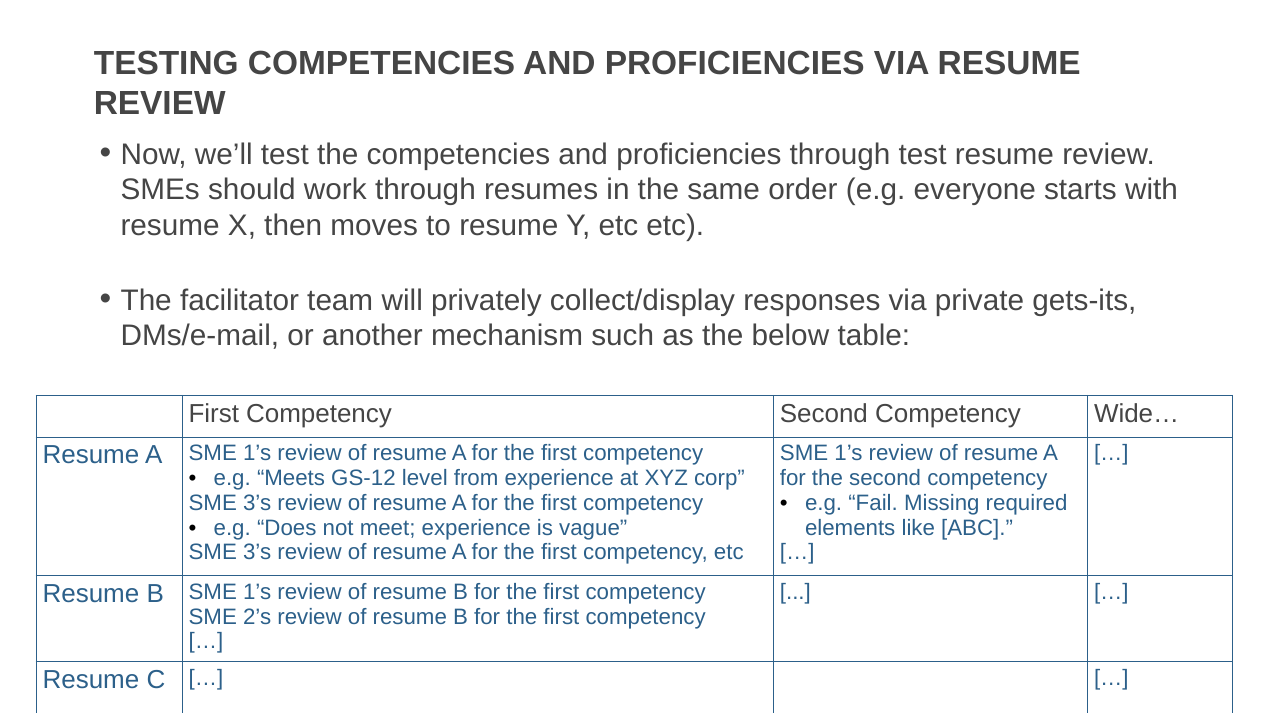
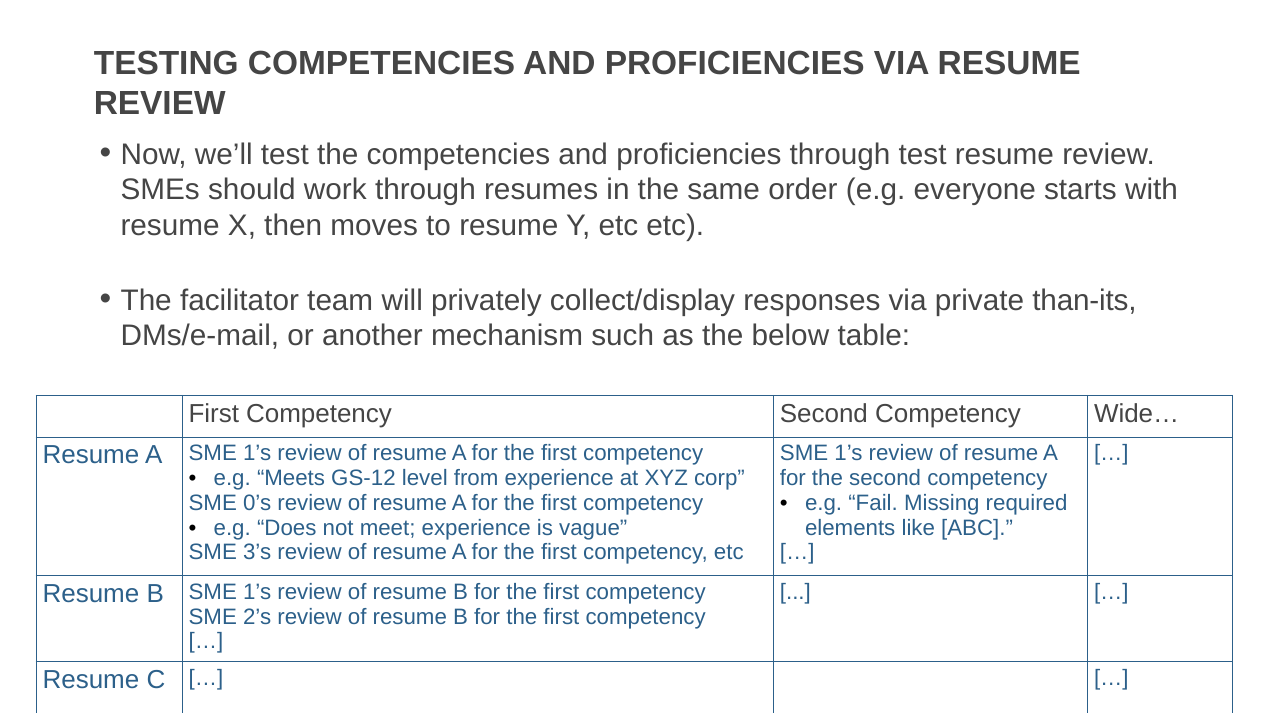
gets-its: gets-its -> than-its
3’s at (257, 503): 3’s -> 0’s
